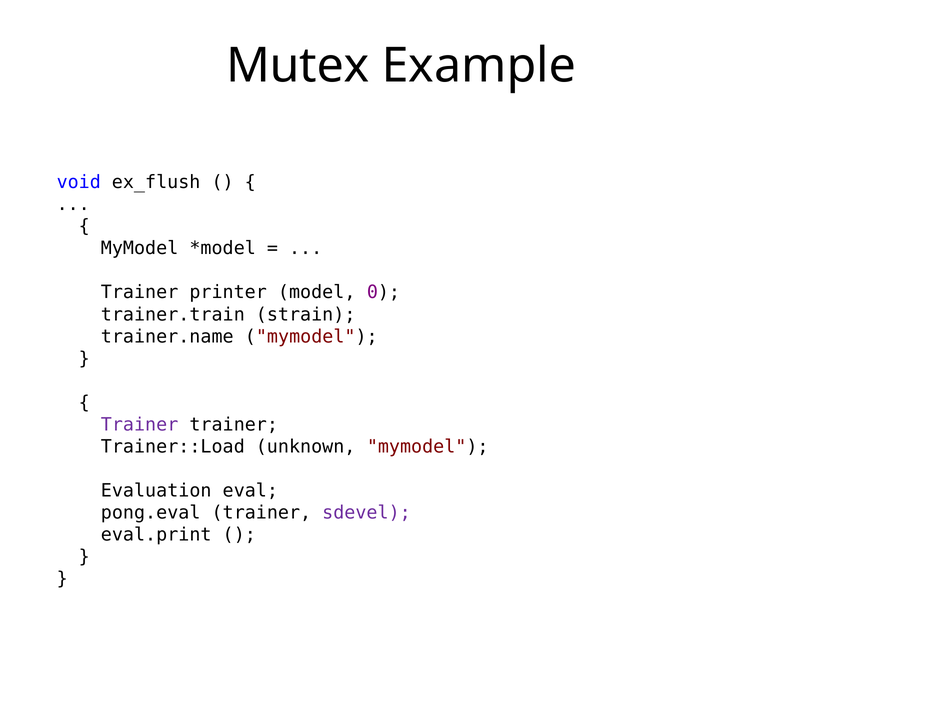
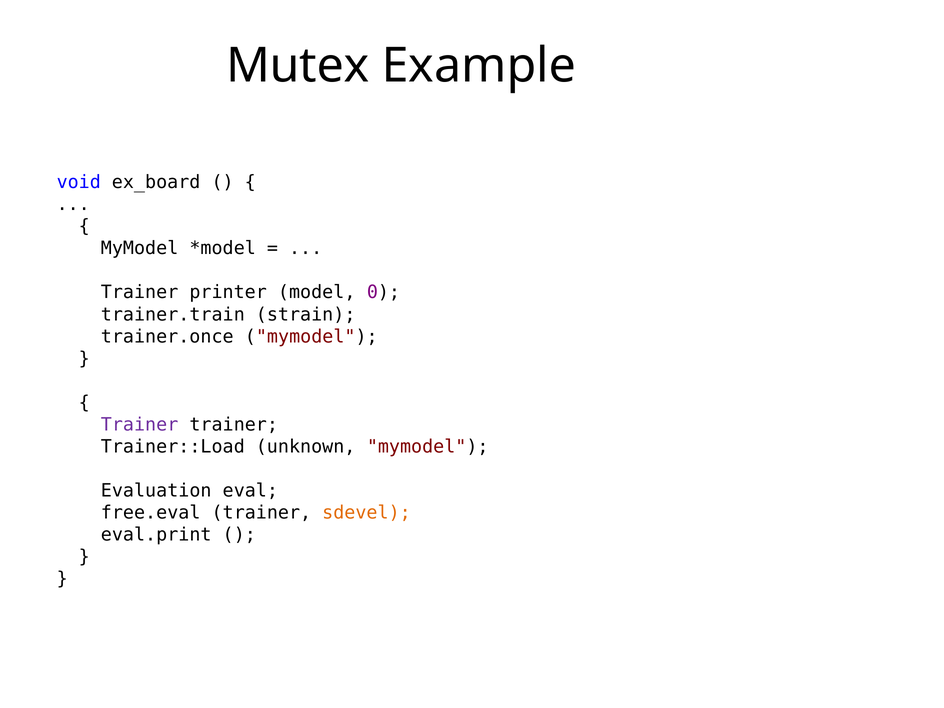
ex_flush: ex_flush -> ex_board
trainer.name: trainer.name -> trainer.once
pong.eval: pong.eval -> free.eval
sdevel colour: purple -> orange
